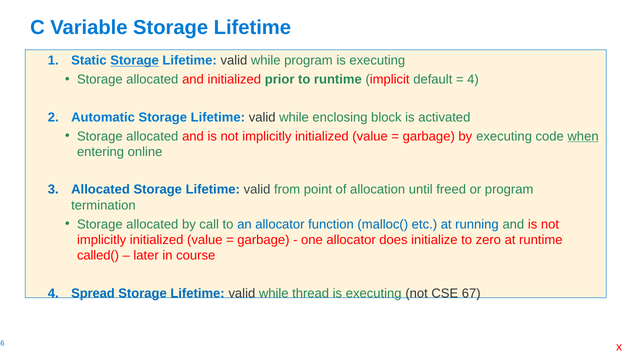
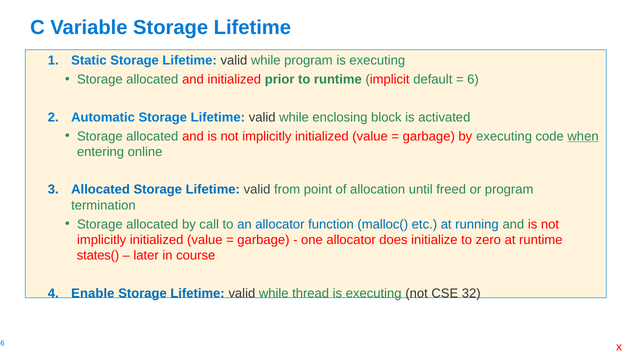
Storage at (135, 61) underline: present -> none
4 at (473, 79): 4 -> 6
called(: called( -> states(
Spread: Spread -> Enable
67: 67 -> 32
